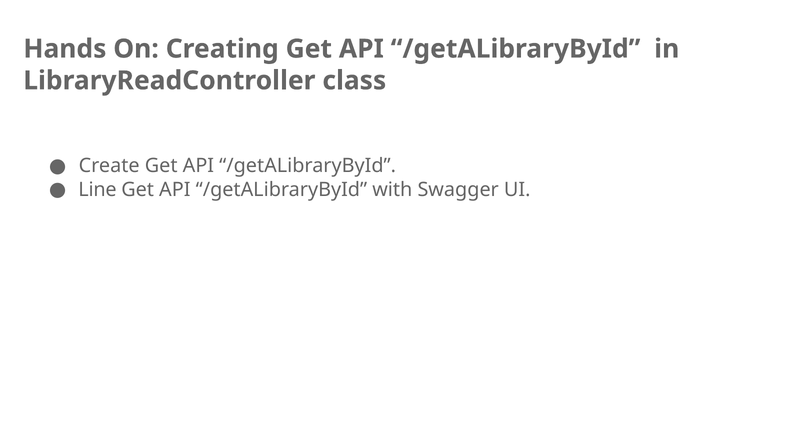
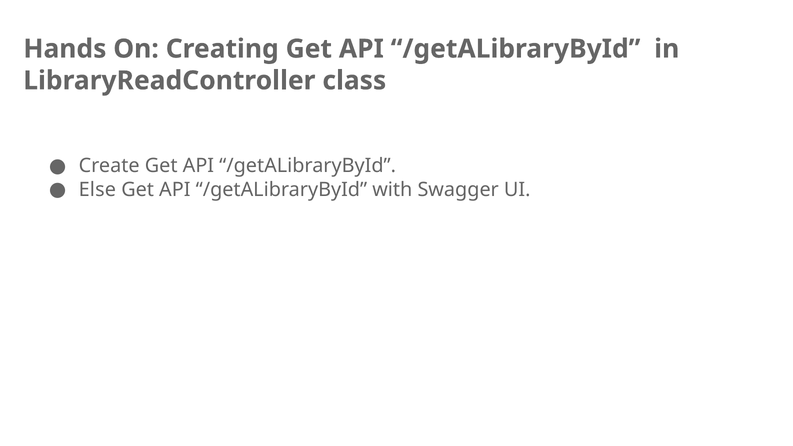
Line: Line -> Else
